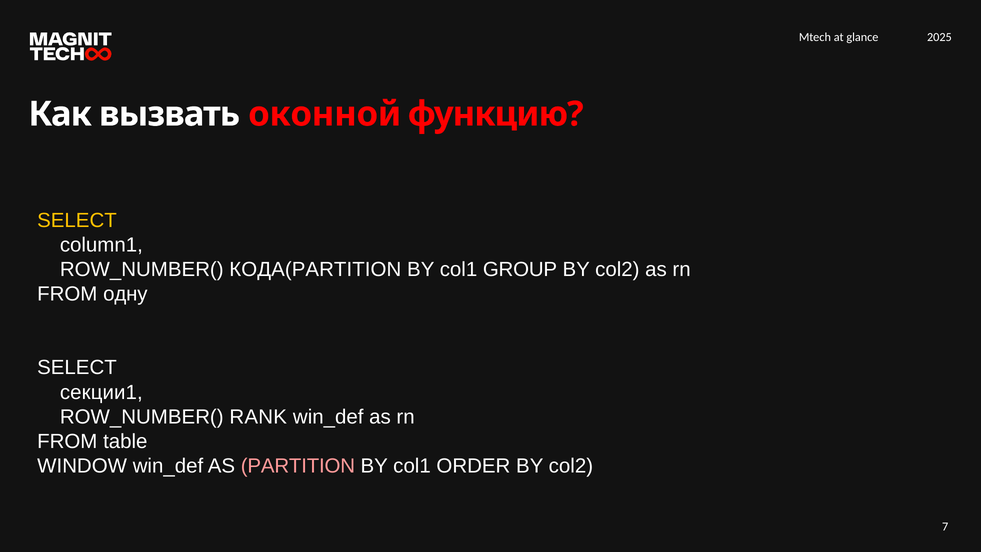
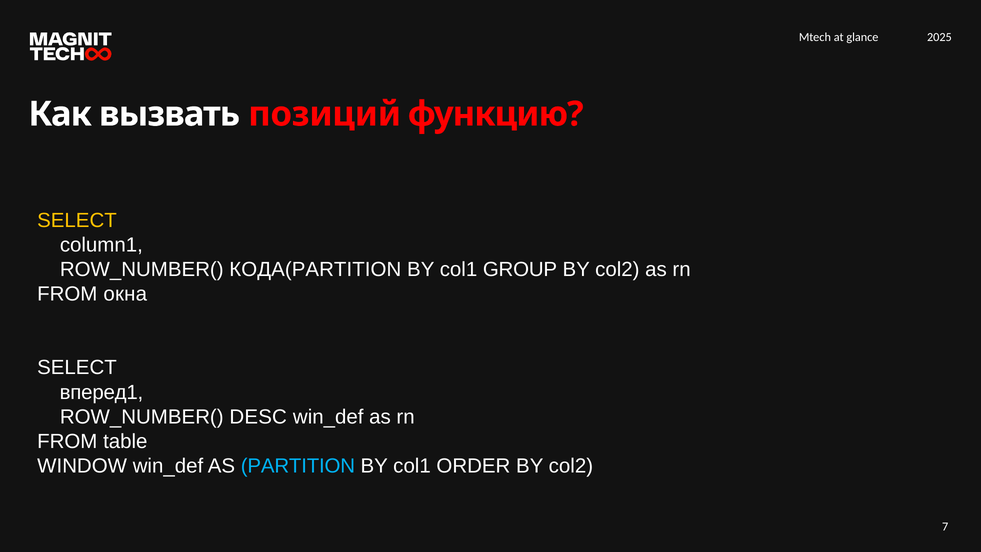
оконной: оконной -> позиций
одну: одну -> окна
секции1: секции1 -> вперед1
RANK: RANK -> DESC
PARTITION colour: pink -> light blue
